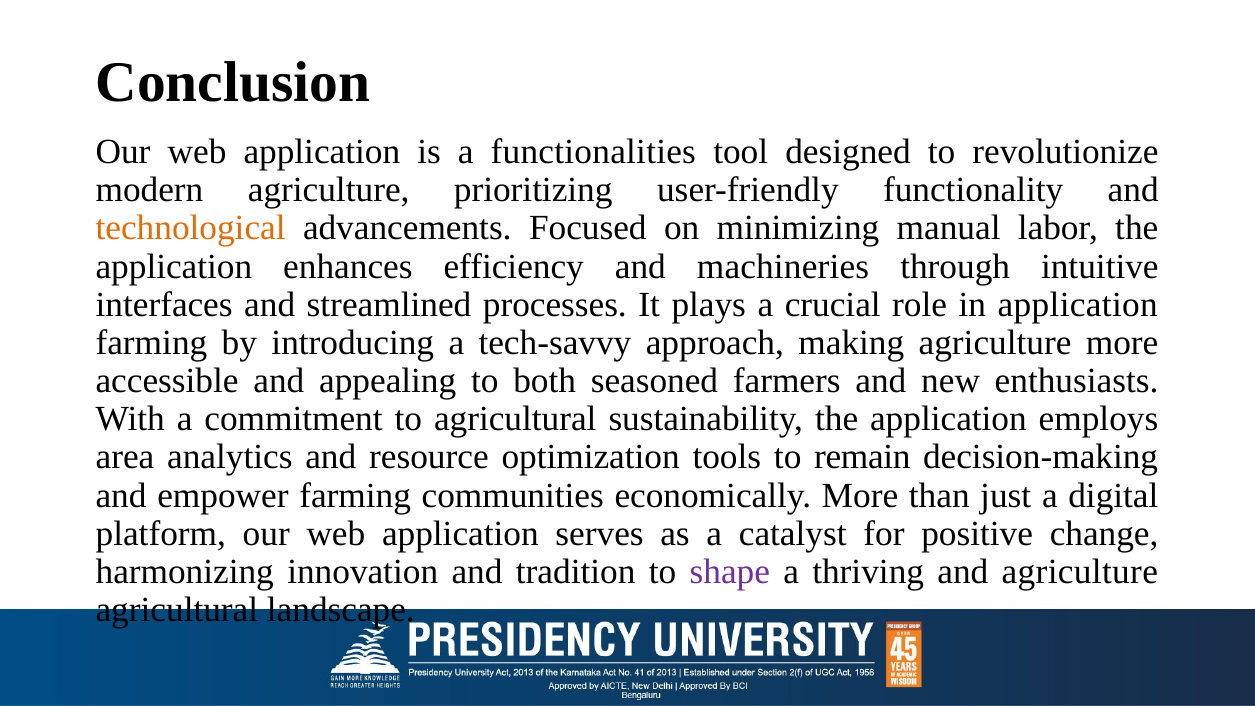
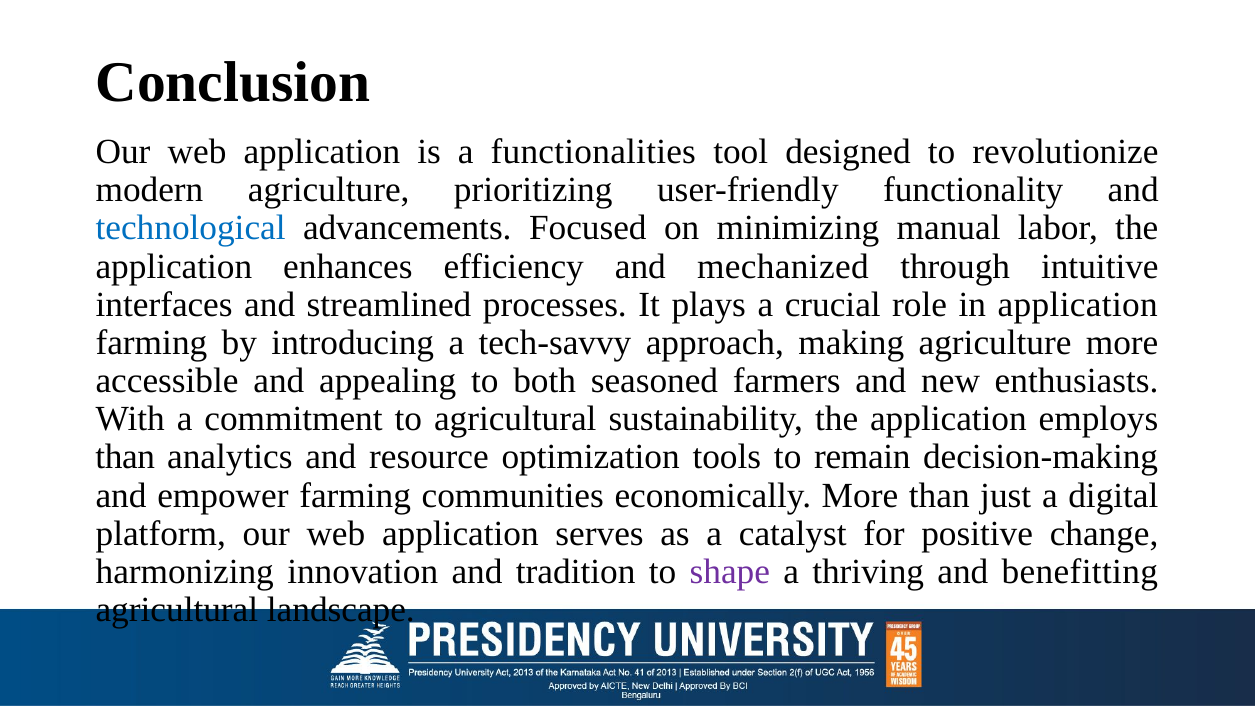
technological colour: orange -> blue
machineries: machineries -> mechanized
area at (125, 457): area -> than
and agriculture: agriculture -> benefitting
